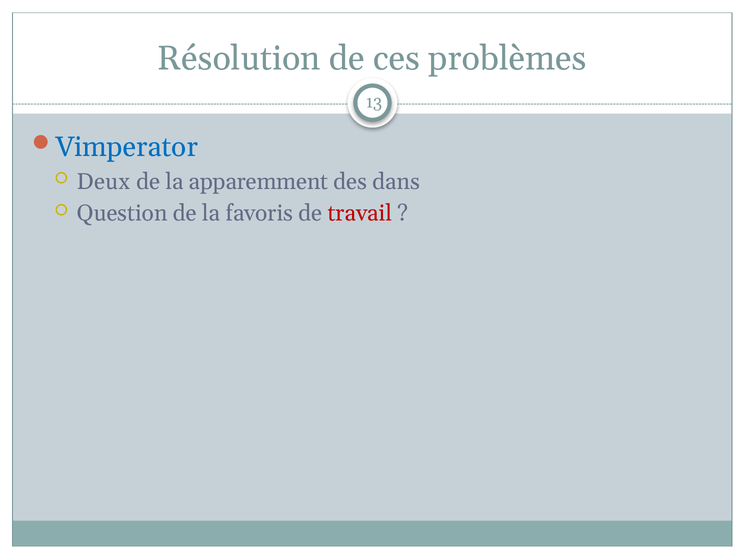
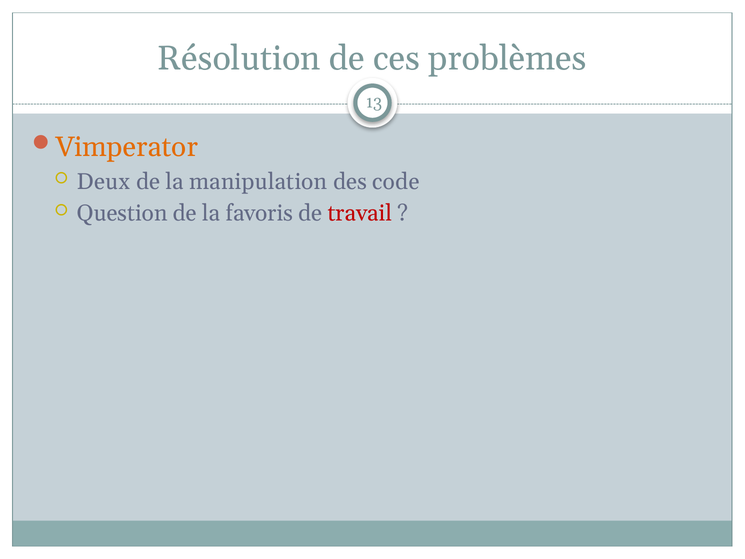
Vimperator colour: blue -> orange
apparemment: apparemment -> manipulation
dans: dans -> code
